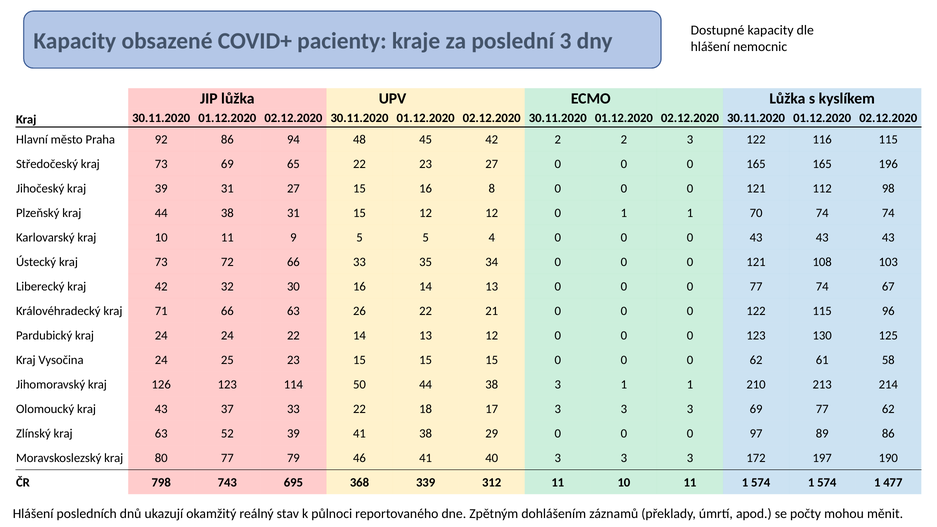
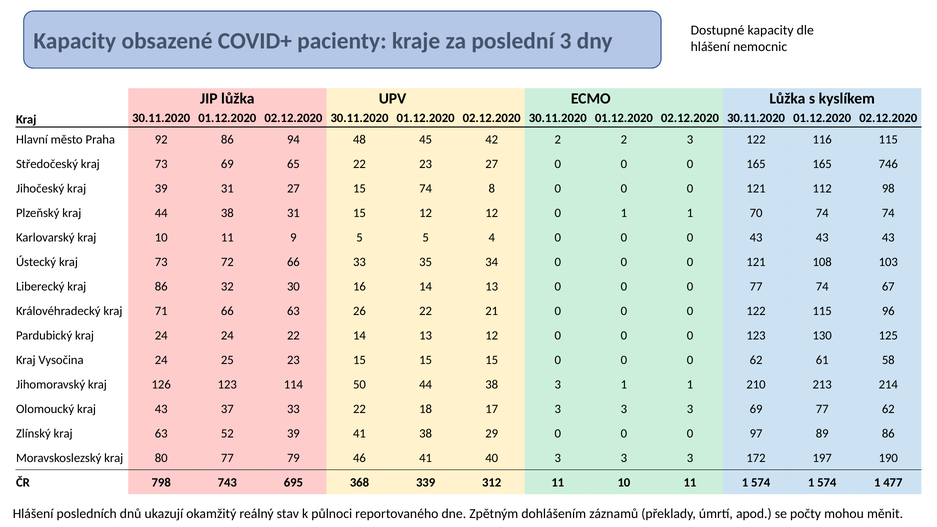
196: 196 -> 746
15 16: 16 -> 74
kraj 42: 42 -> 86
